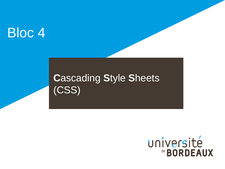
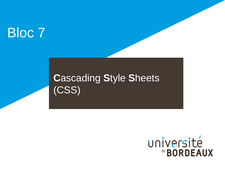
4: 4 -> 7
